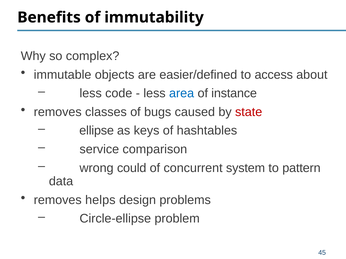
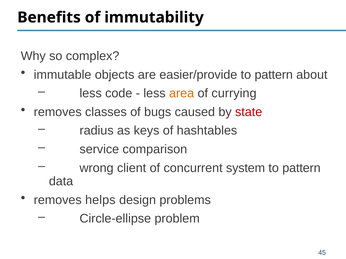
easier/defined: easier/defined -> easier/provide
access at (274, 75): access -> pattern
area colour: blue -> orange
instance: instance -> currying
ellipse: ellipse -> radius
could: could -> client
